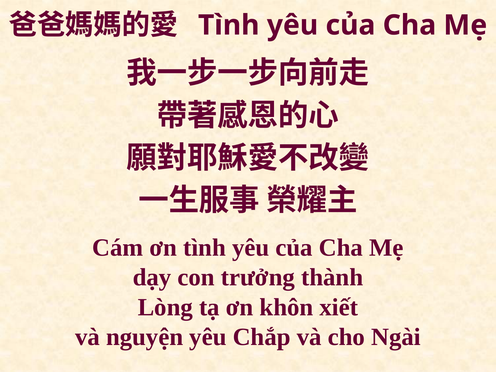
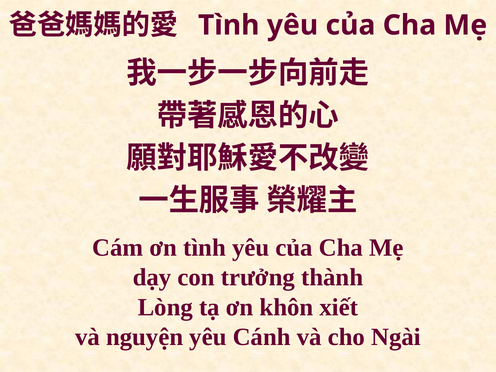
Chắp: Chắp -> Cánh
